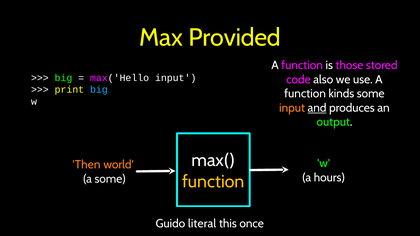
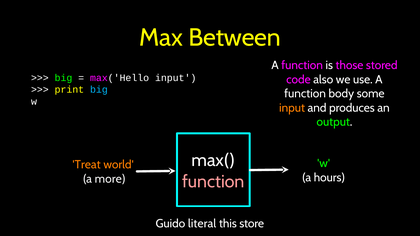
Provided: Provided -> Between
kinds: kinds -> body
and underline: present -> none
Then: Then -> Treat
a some: some -> more
function at (213, 182) colour: yellow -> pink
once: once -> store
